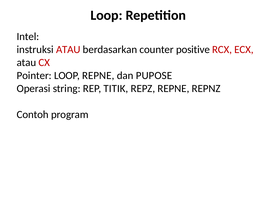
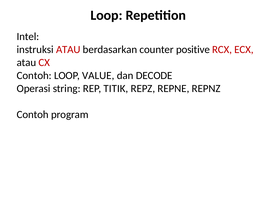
Pointer at (34, 76): Pointer -> Contoh
LOOP REPNE: REPNE -> VALUE
PUPOSE: PUPOSE -> DECODE
